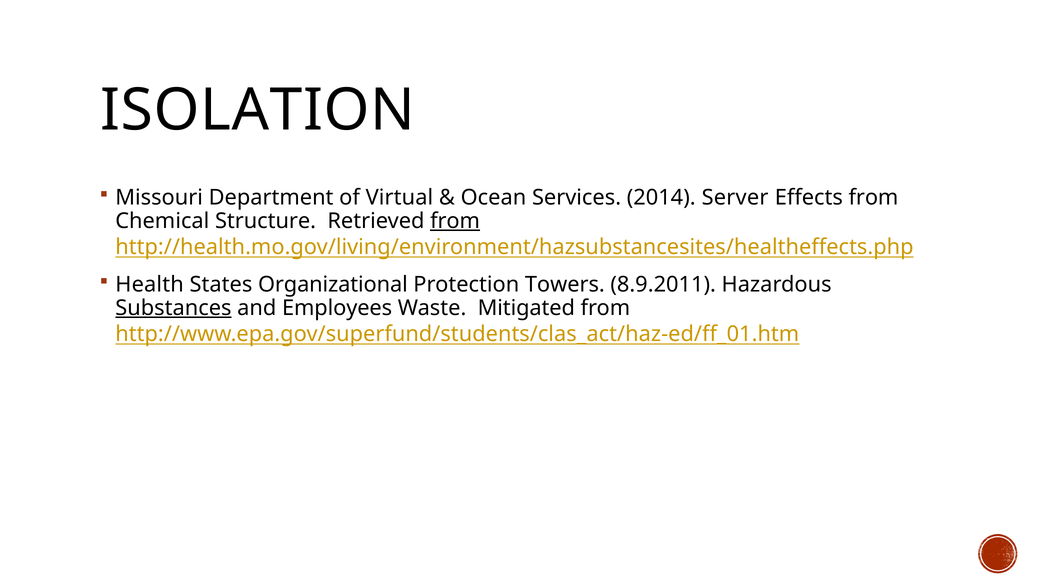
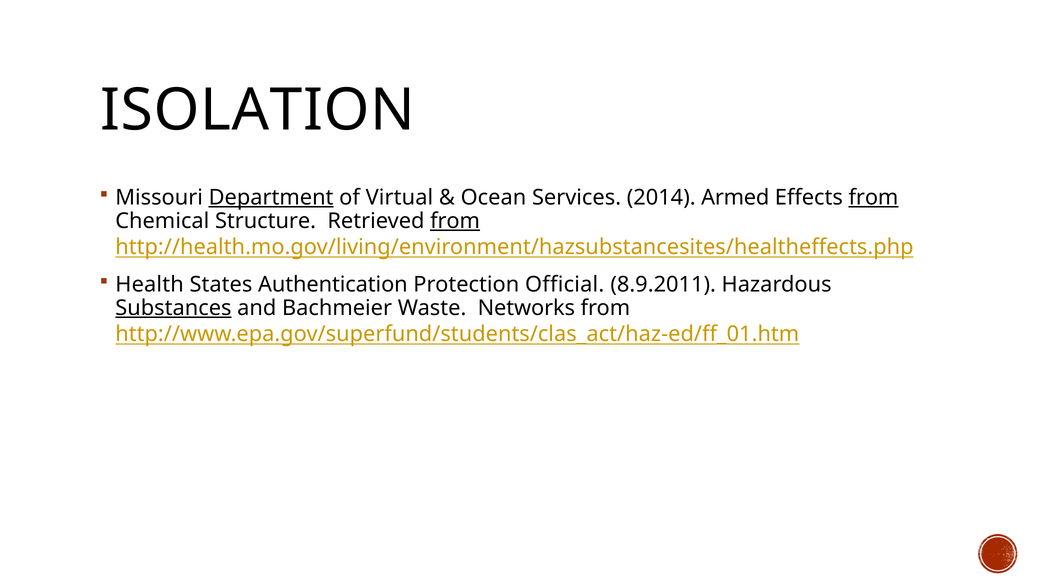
Department underline: none -> present
Server: Server -> Armed
from at (873, 198) underline: none -> present
Organizational: Organizational -> Authentication
Towers: Towers -> Official
Employees: Employees -> Bachmeier
Mitigated: Mitigated -> Networks
